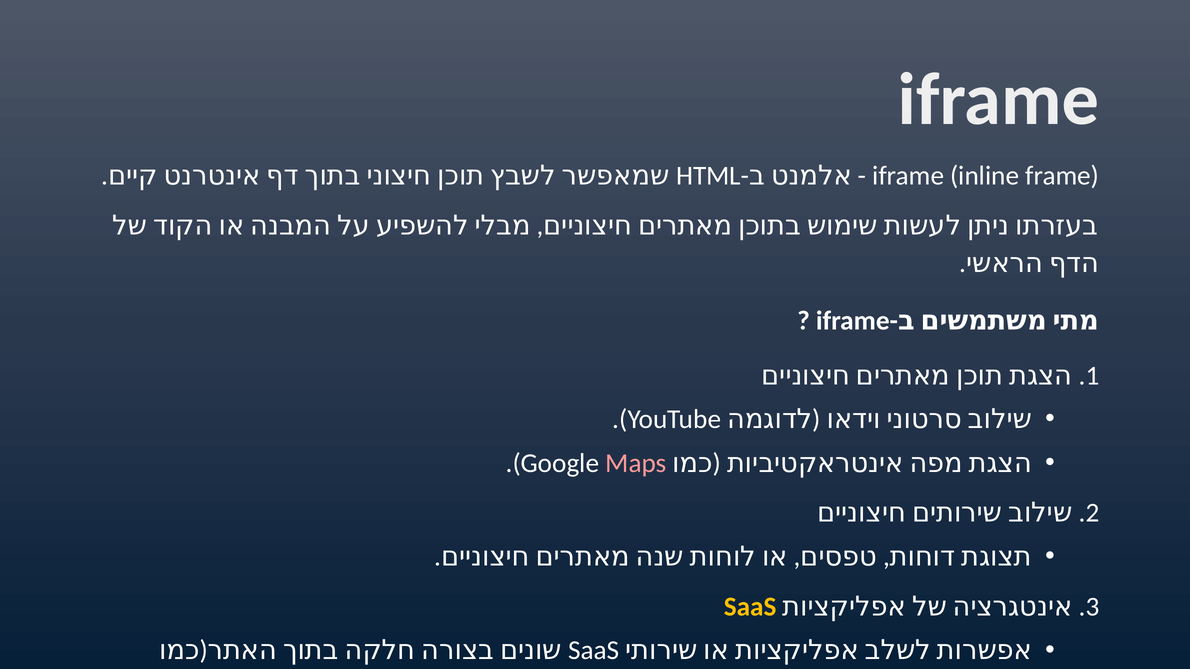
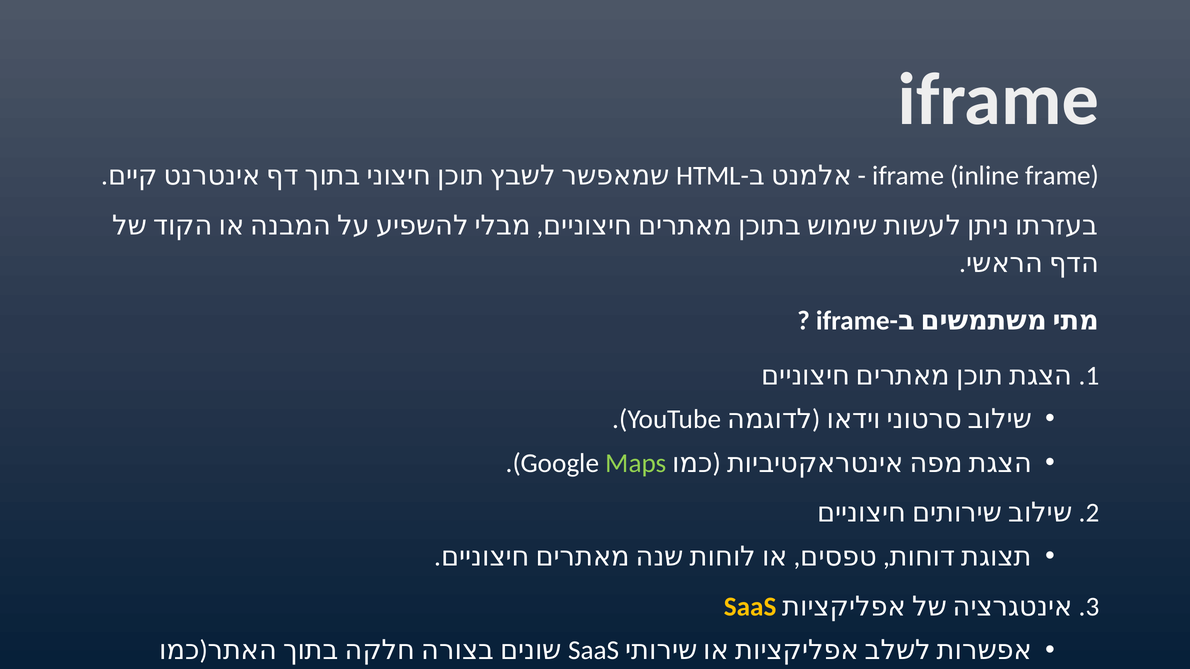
Maps colour: pink -> light green
